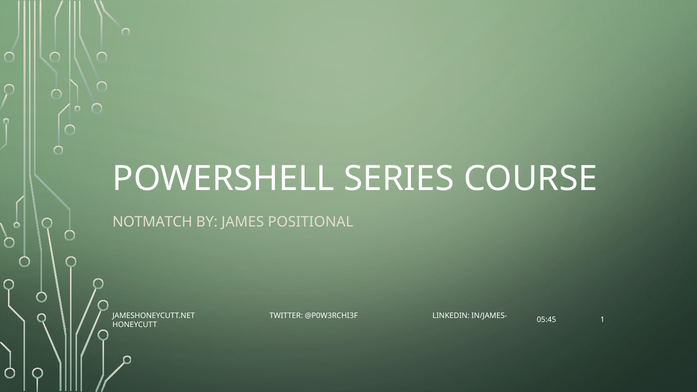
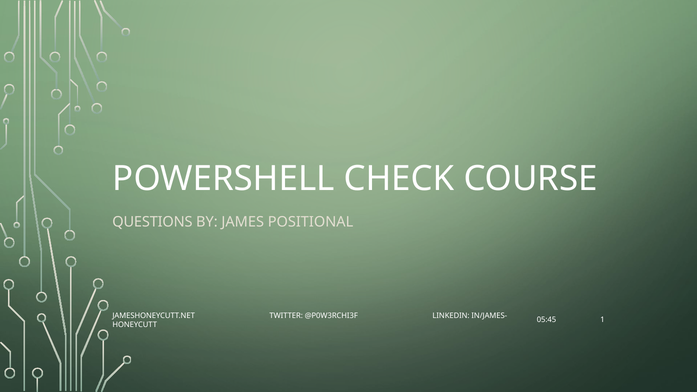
SERIES: SERIES -> CHECK
NOTMATCH: NOTMATCH -> QUESTIONS
